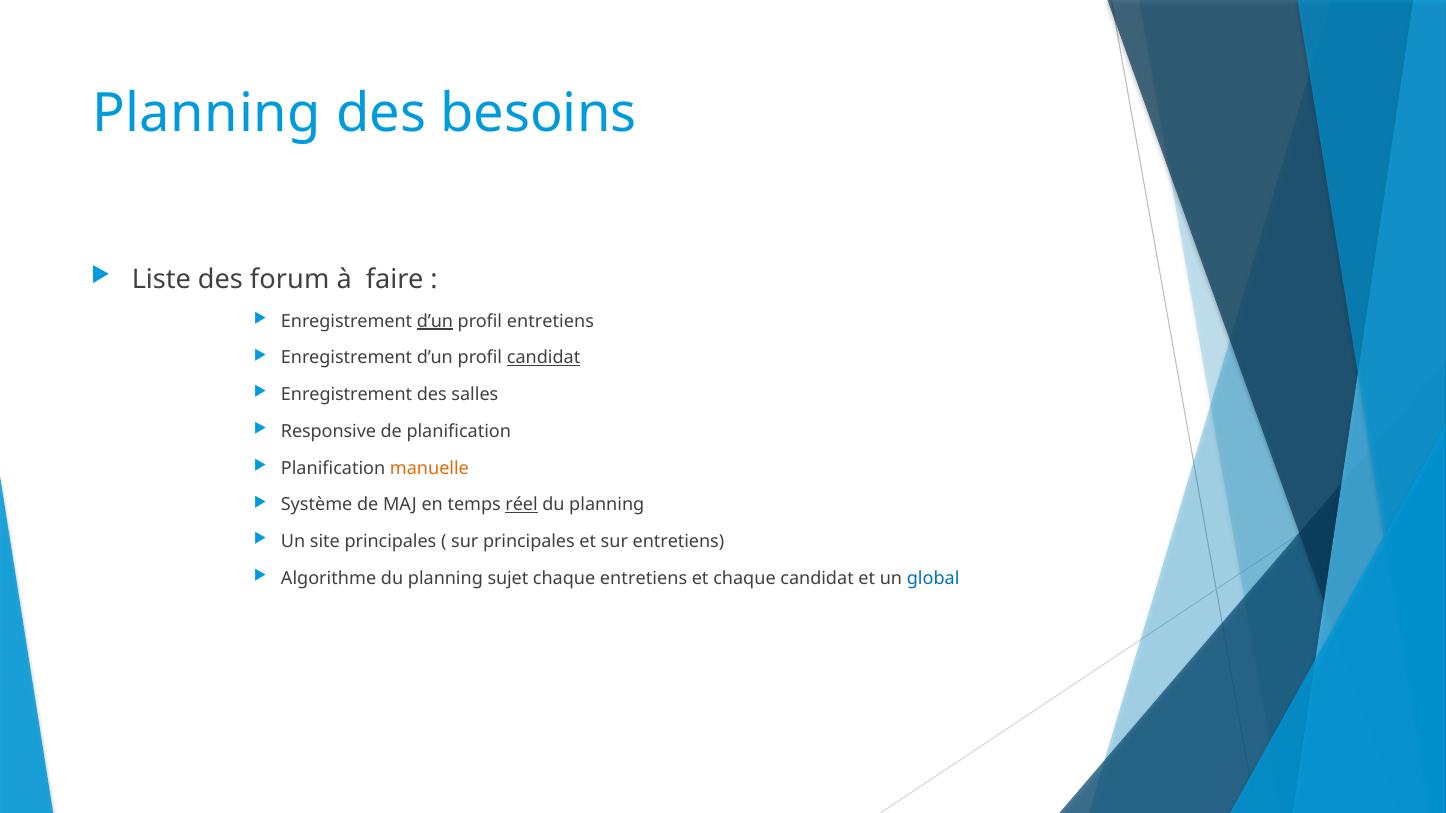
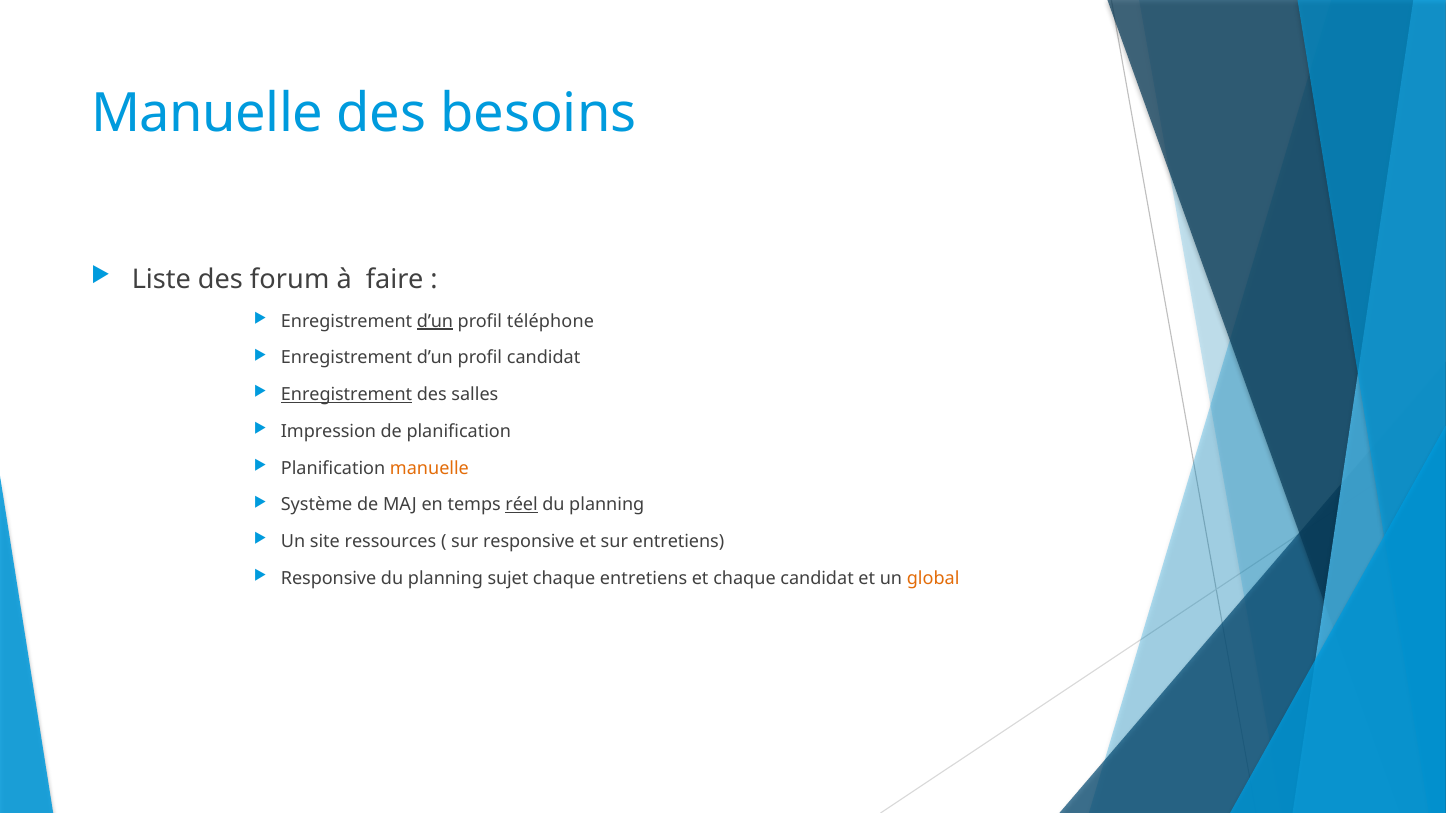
Planning at (207, 114): Planning -> Manuelle
profil entretiens: entretiens -> téléphone
candidat at (544, 358) underline: present -> none
Enregistrement at (347, 395) underline: none -> present
Responsive: Responsive -> Impression
site principales: principales -> ressources
sur principales: principales -> responsive
Algorithme at (329, 579): Algorithme -> Responsive
global colour: blue -> orange
